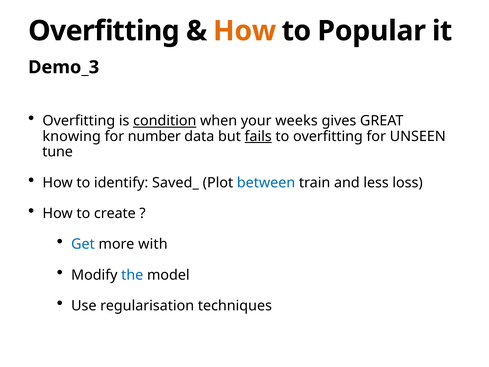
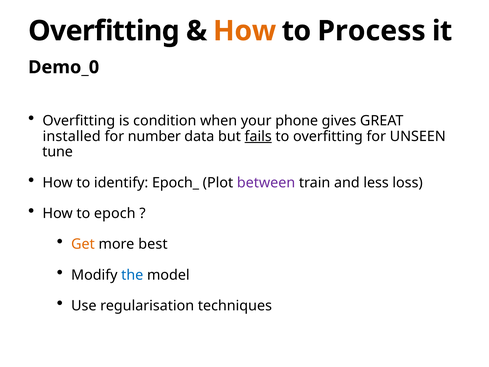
Popular: Popular -> Process
Demo_3: Demo_3 -> Demo_0
condition underline: present -> none
weeks: weeks -> phone
knowing: knowing -> installed
Saved_: Saved_ -> Epoch_
between colour: blue -> purple
create: create -> epoch
Get colour: blue -> orange
with: with -> best
